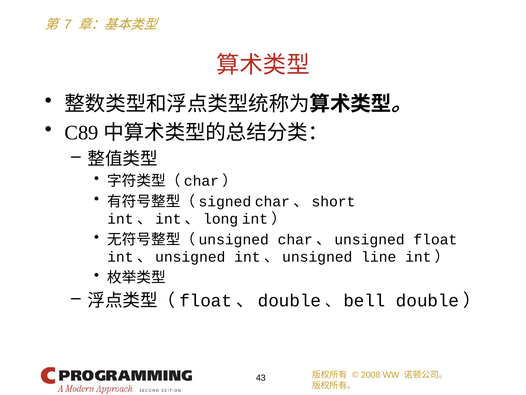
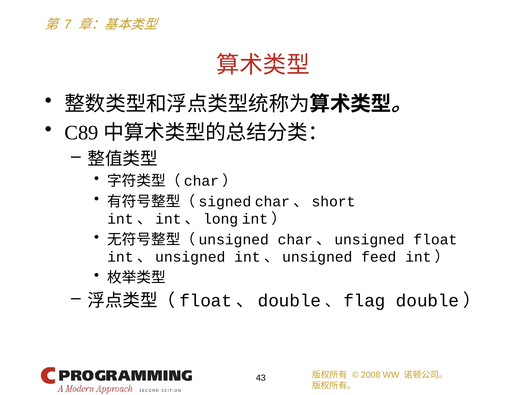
line: line -> feed
bell: bell -> flag
